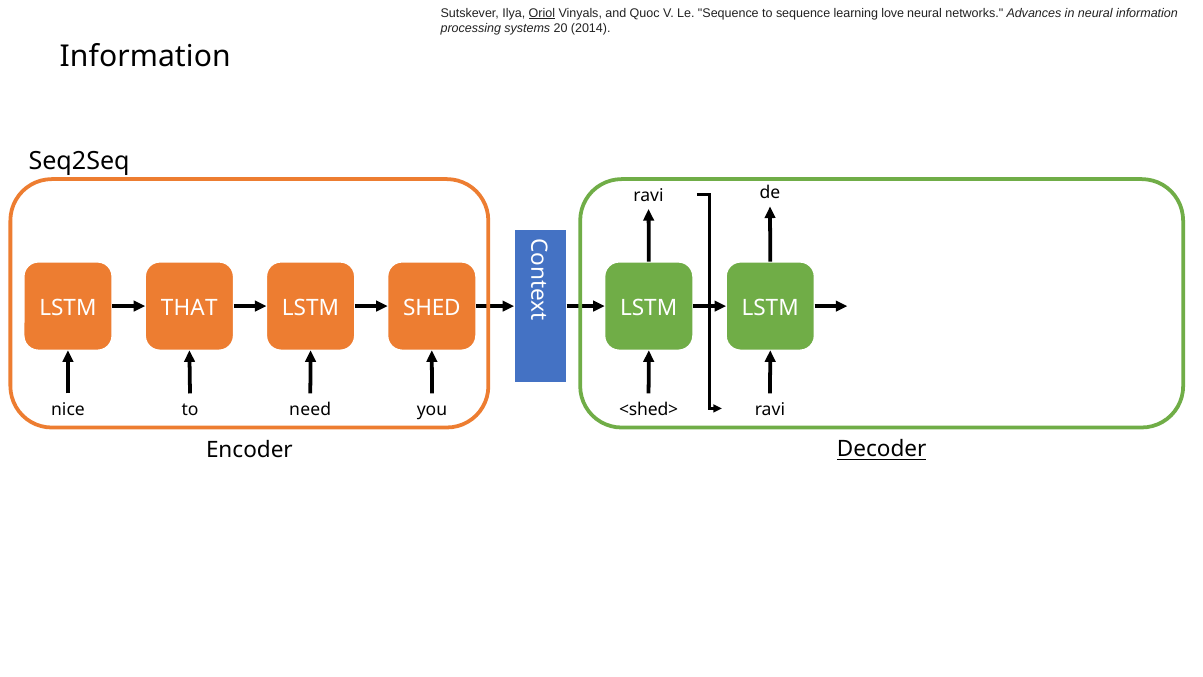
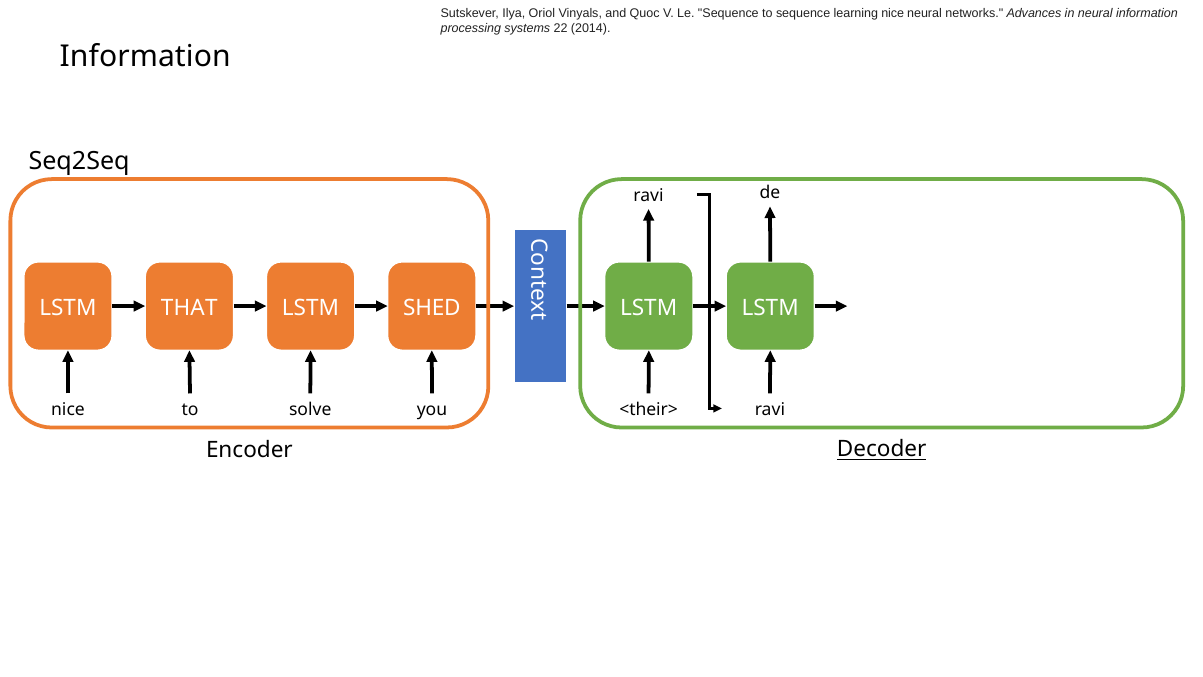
Oriol underline: present -> none
learning love: love -> nice
20: 20 -> 22
need: need -> solve
<shed>: <shed> -> <their>
